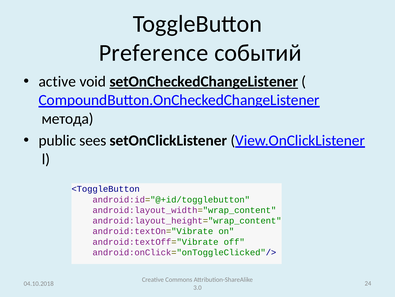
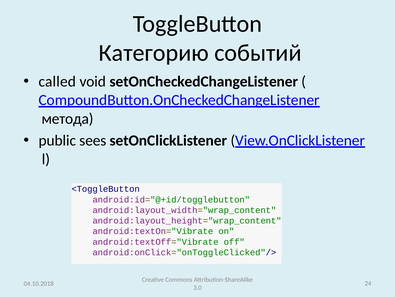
Preference: Preference -> Категорию
active: active -> called
setOnCheckedChangeListener underline: present -> none
